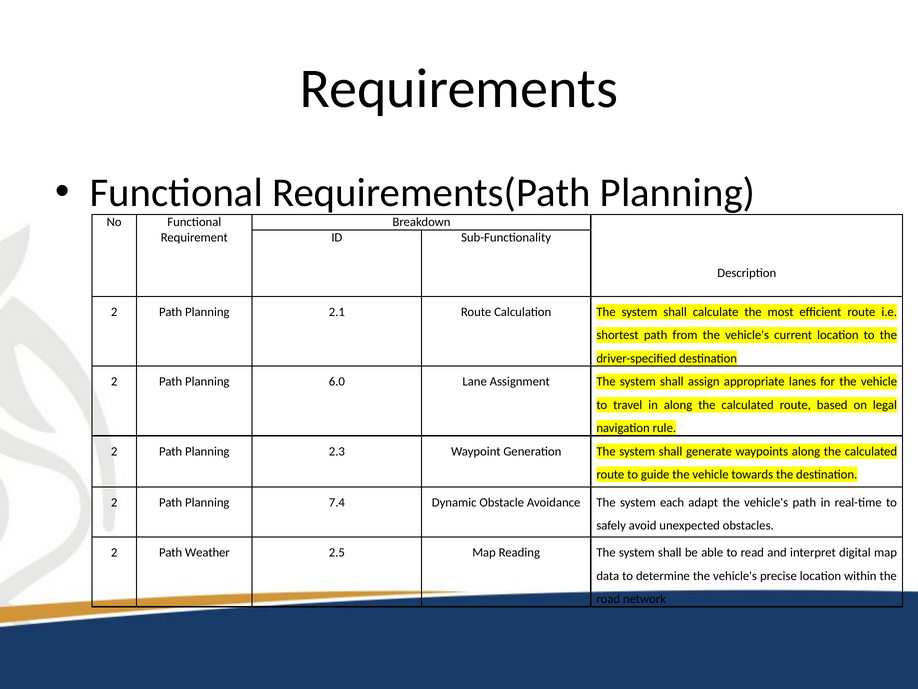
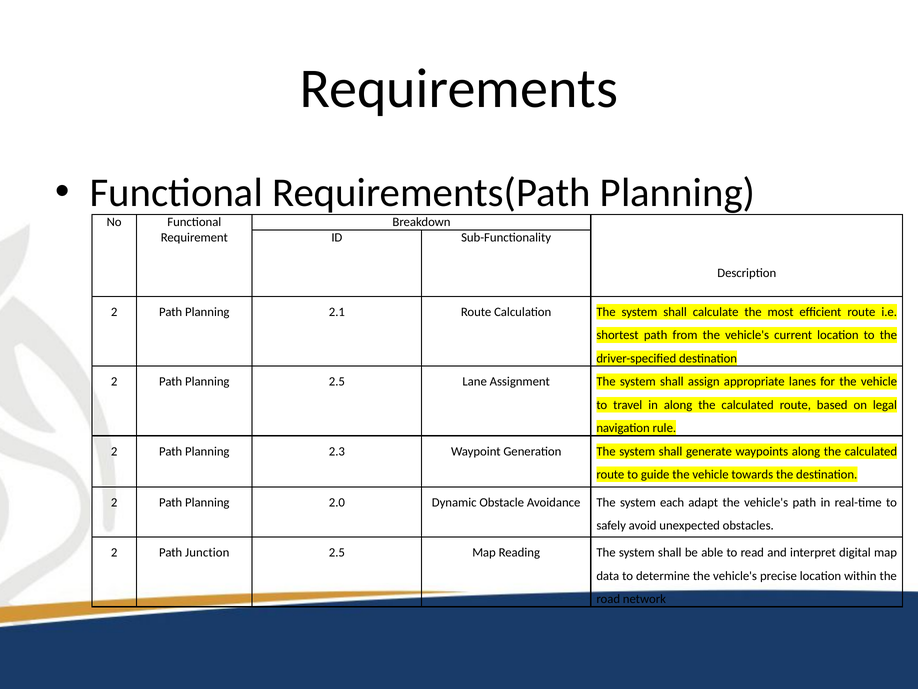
Planning 6.0: 6.0 -> 2.5
7.4: 7.4 -> 2.0
Weather: Weather -> Junction
